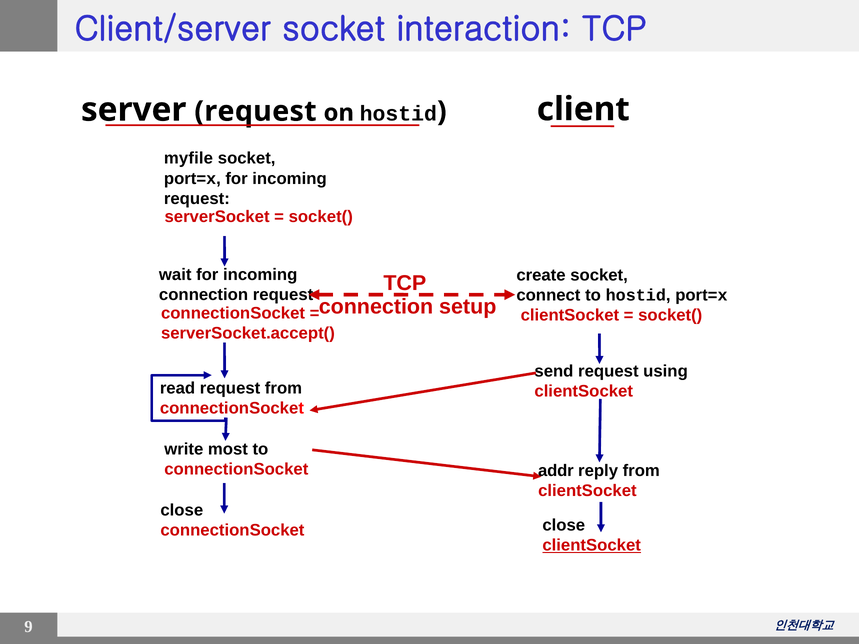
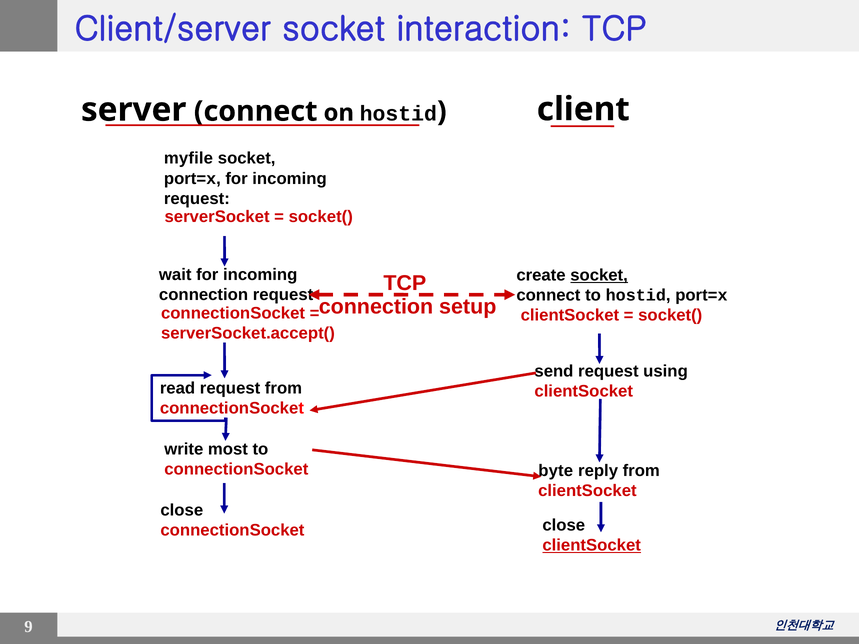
server request: request -> connect
socket at (599, 275) underline: none -> present
addr: addr -> byte
